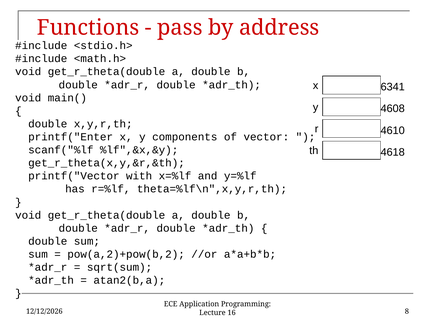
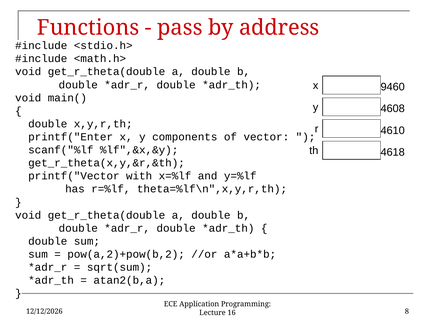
6341: 6341 -> 9460
